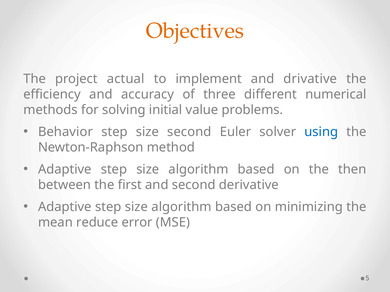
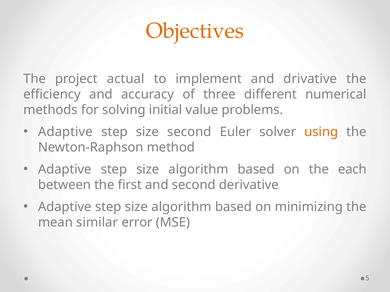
Behavior at (65, 132): Behavior -> Adaptive
using colour: blue -> orange
then: then -> each
reduce: reduce -> similar
